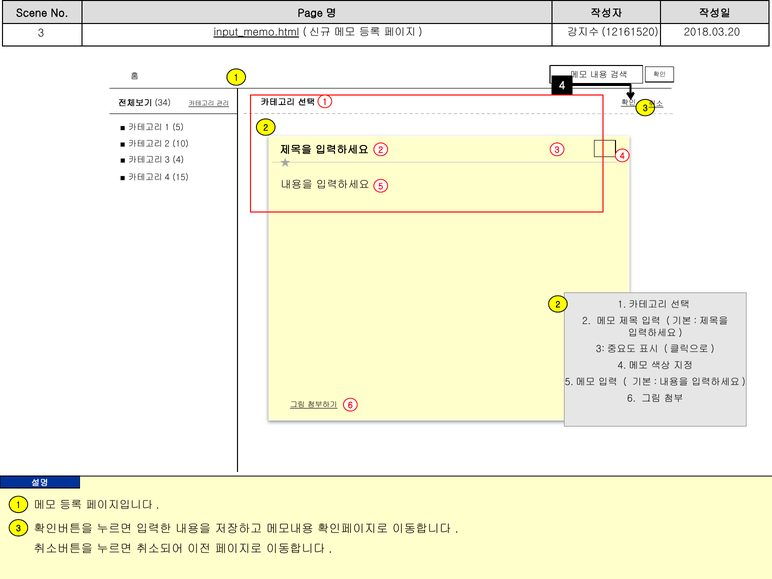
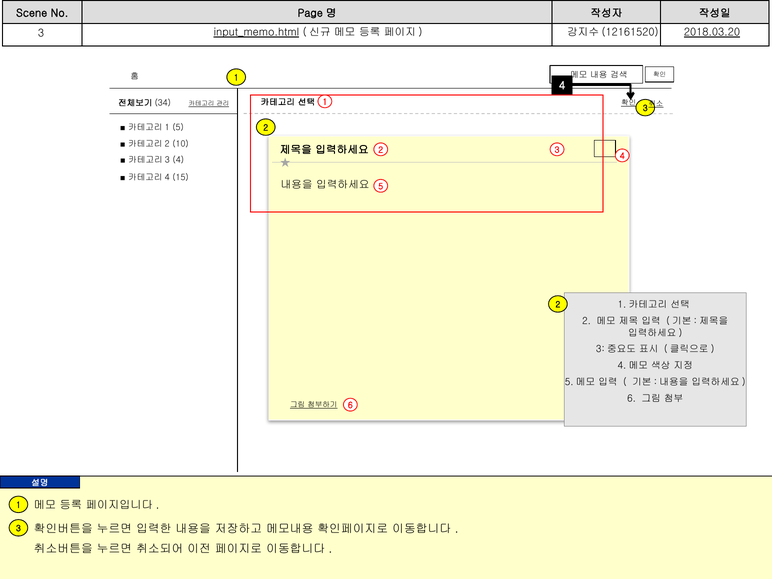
2018.03.20 underline: none -> present
